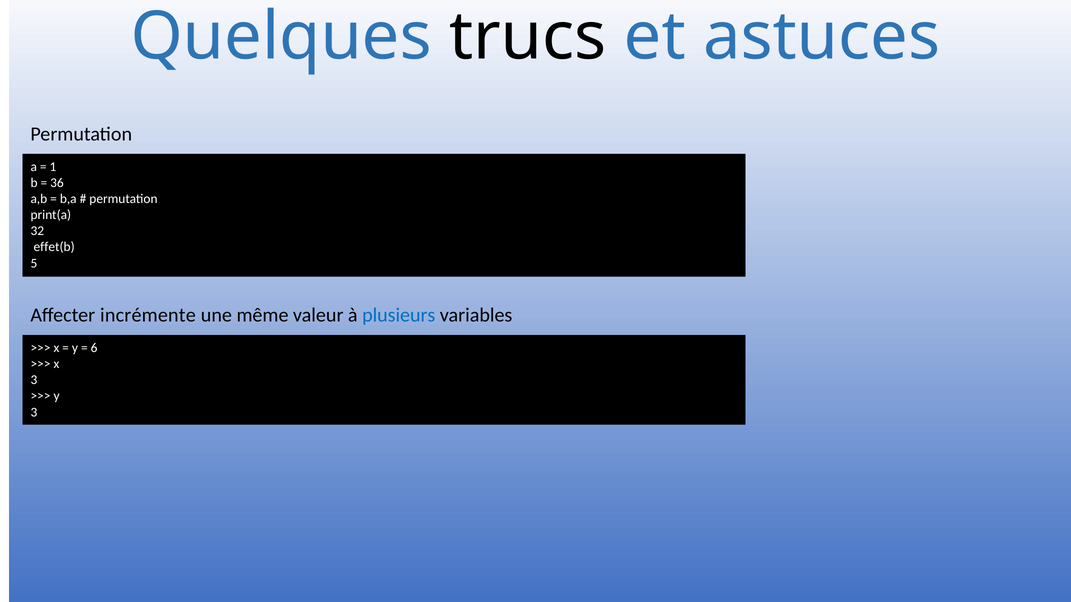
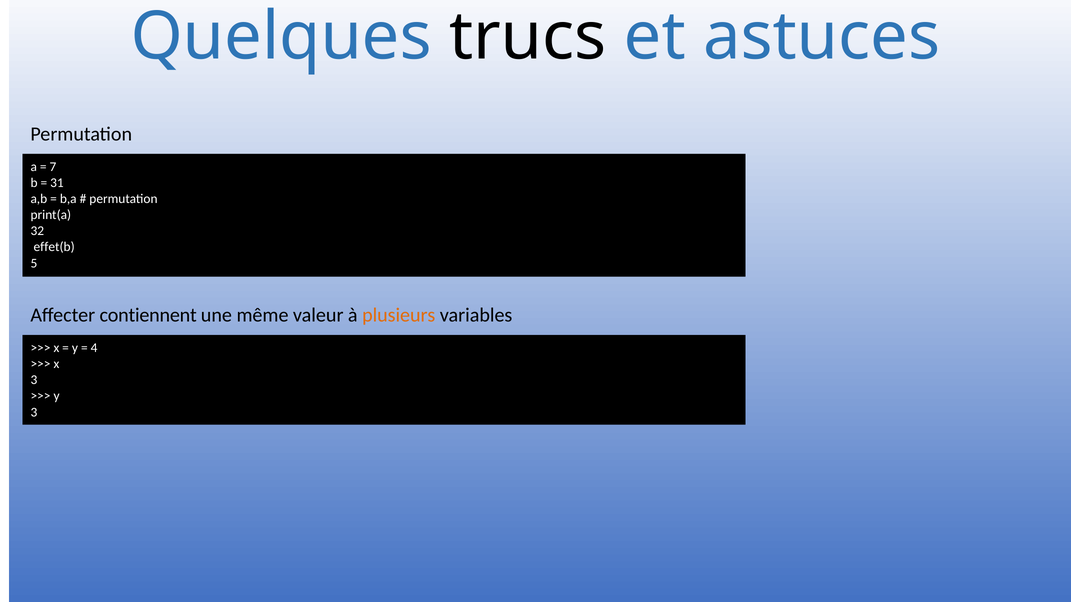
1: 1 -> 7
36: 36 -> 31
incrémente: incrémente -> contiennent
plusieurs colour: blue -> orange
6: 6 -> 4
